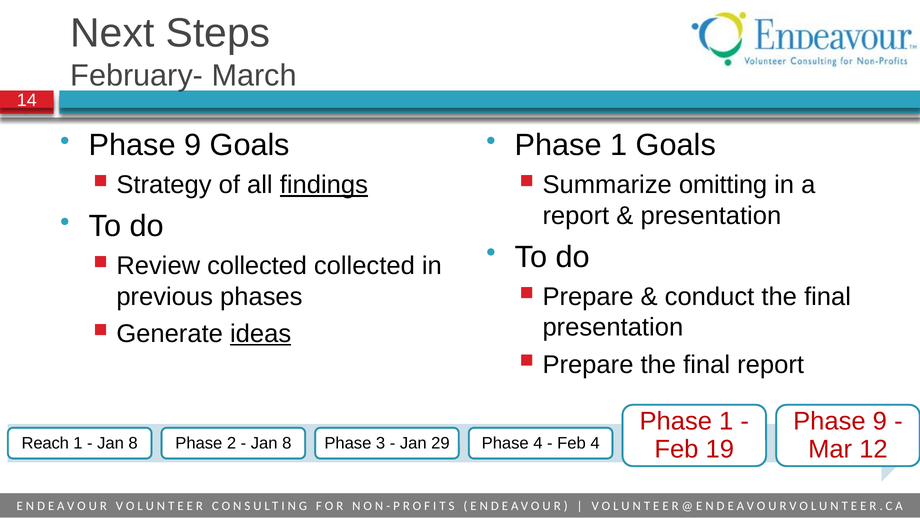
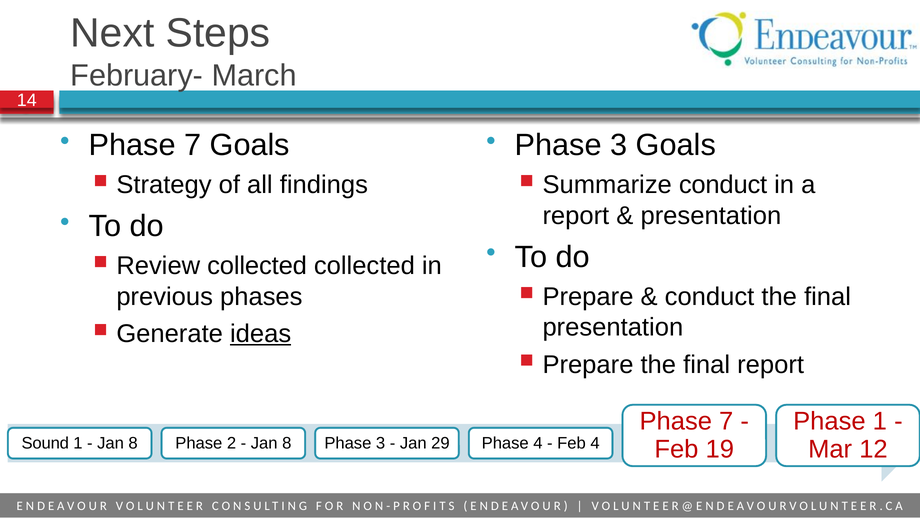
9 at (193, 145): 9 -> 7
1 at (619, 145): 1 -> 3
findings underline: present -> none
Summarize omitting: omitting -> conduct
1 at (726, 421): 1 -> 7
9 at (880, 421): 9 -> 1
Reach: Reach -> Sound
